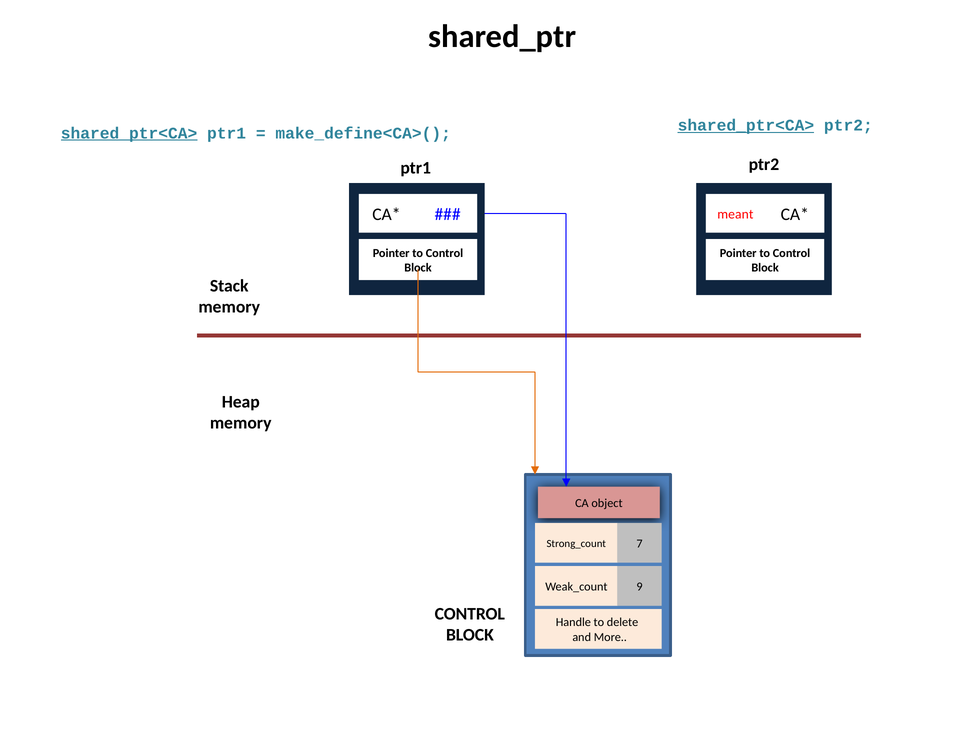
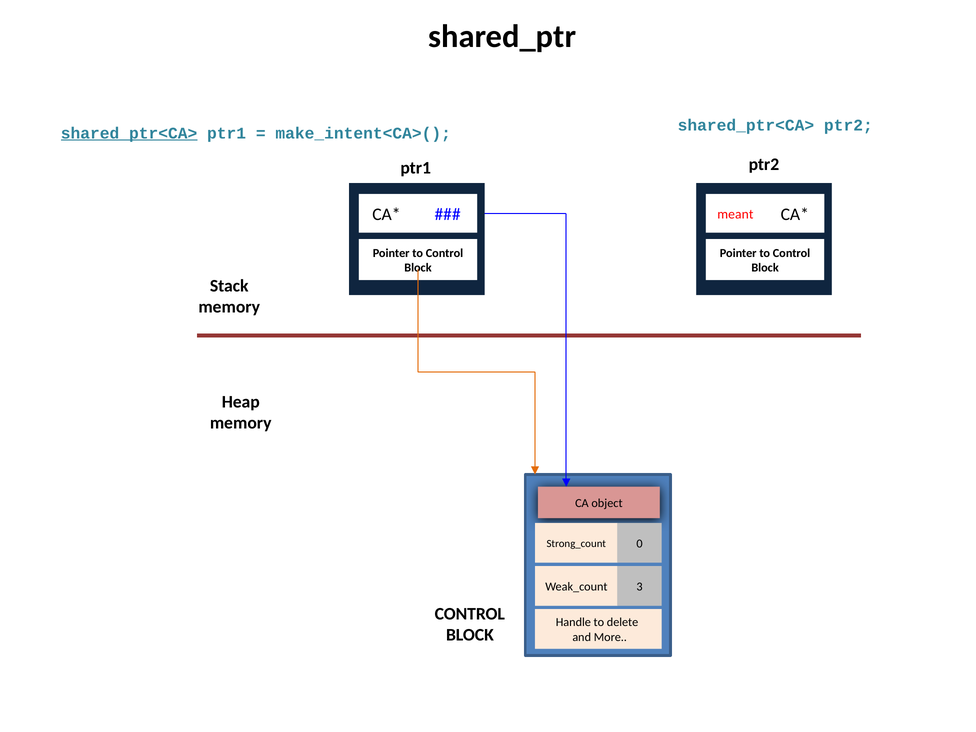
shared_ptr<CA> at (746, 125) underline: present -> none
make_define<CA>(: make_define<CA>( -> make_intent<CA>(
7: 7 -> 0
9: 9 -> 3
